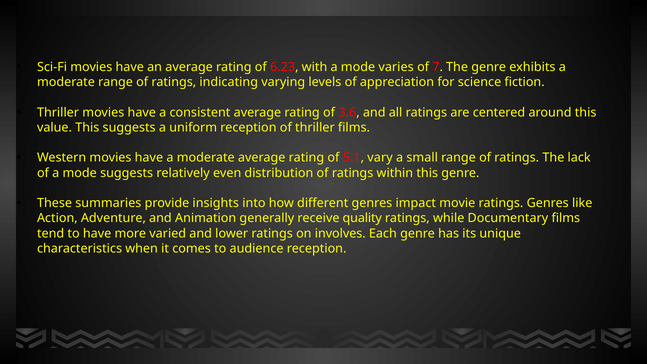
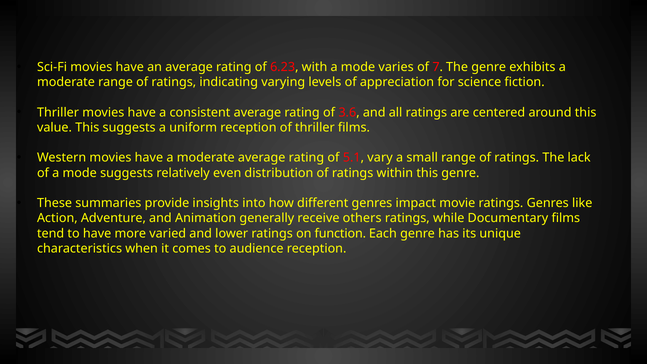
quality: quality -> others
involves: involves -> function
